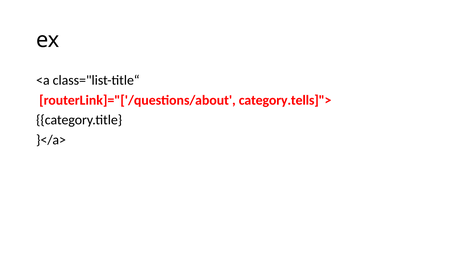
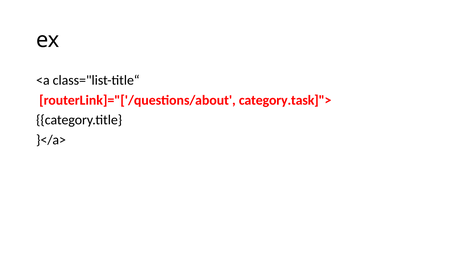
category.tells]">: category.tells]"> -> category.task]">
